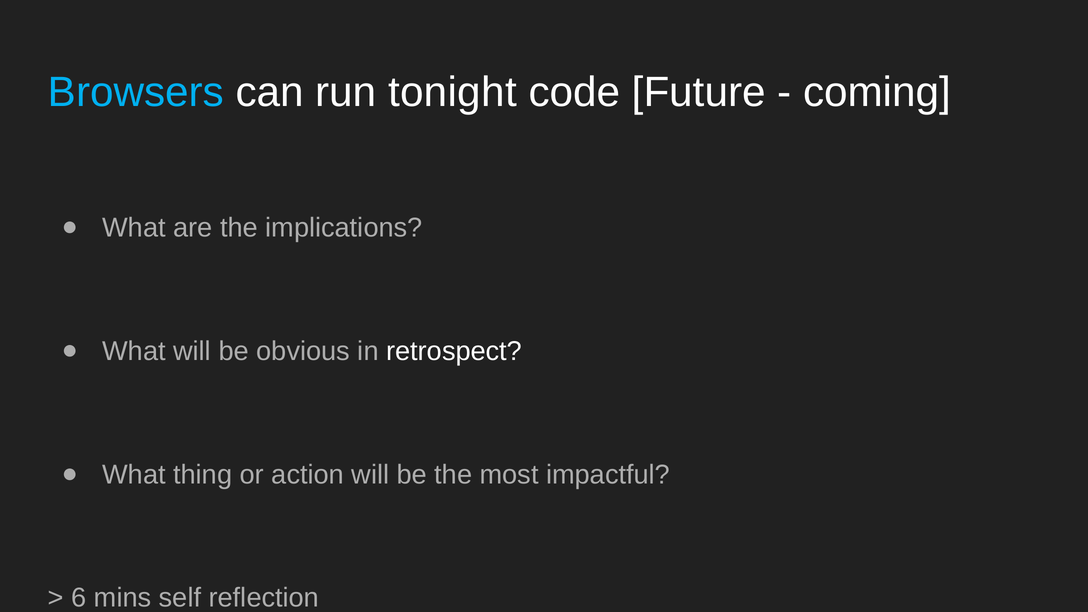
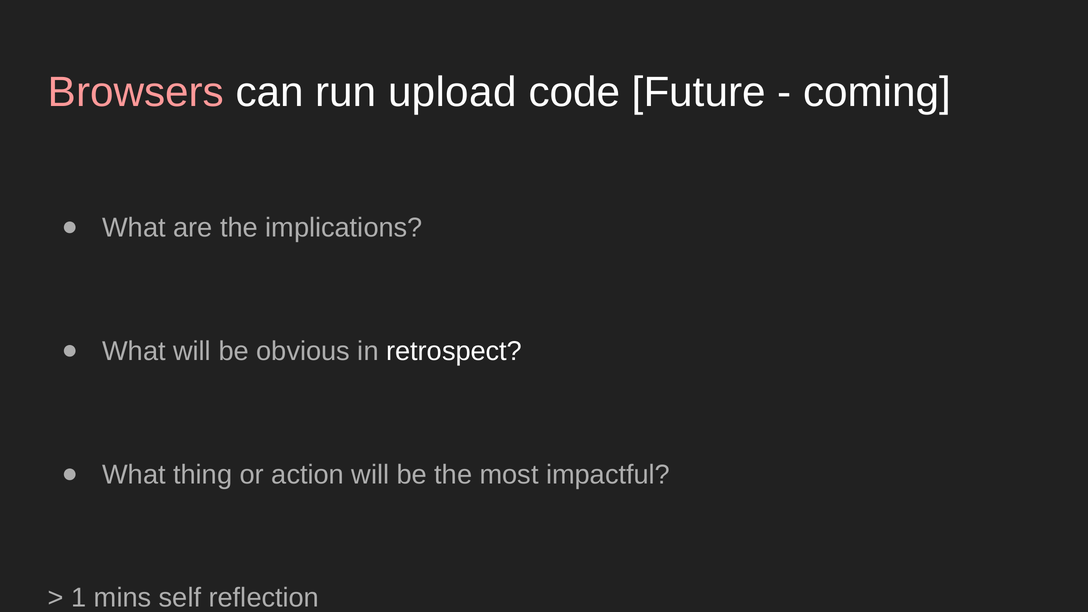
Browsers colour: light blue -> pink
tonight: tonight -> upload
6: 6 -> 1
